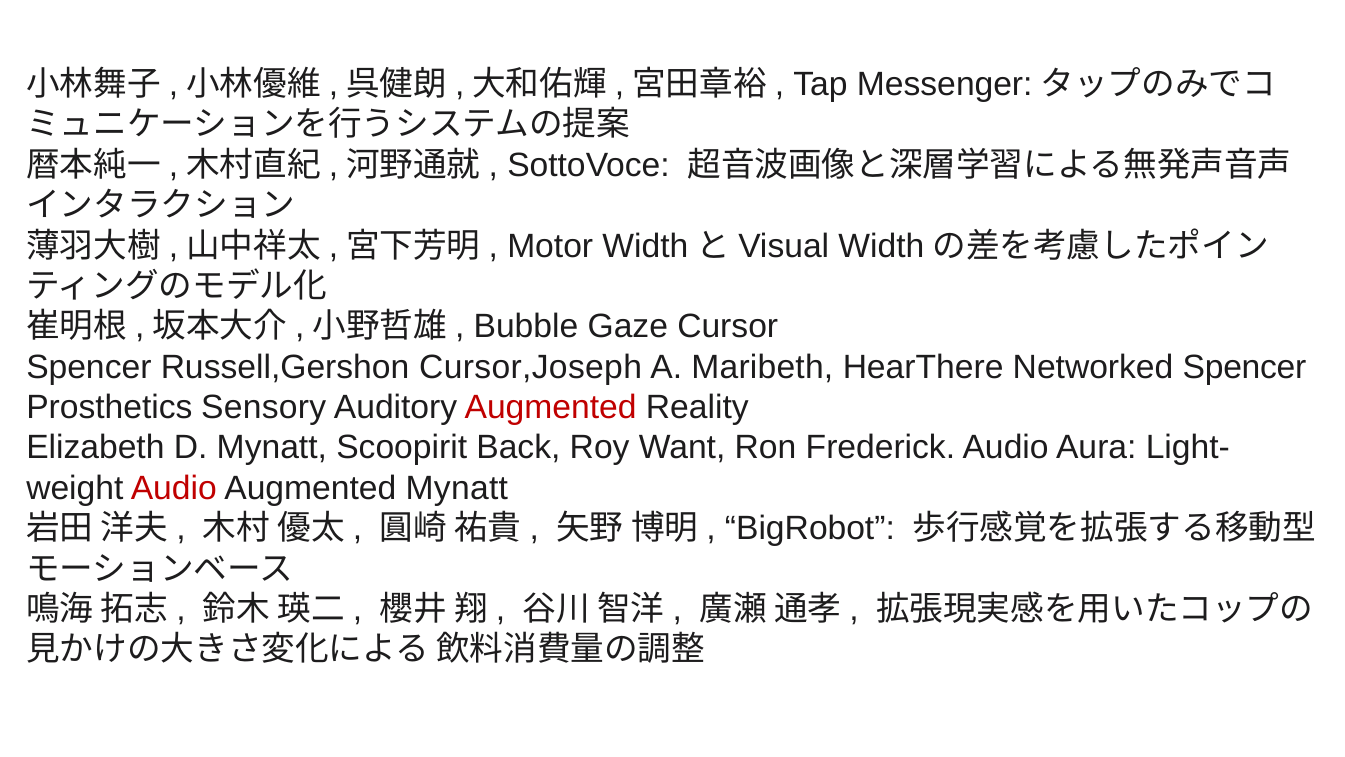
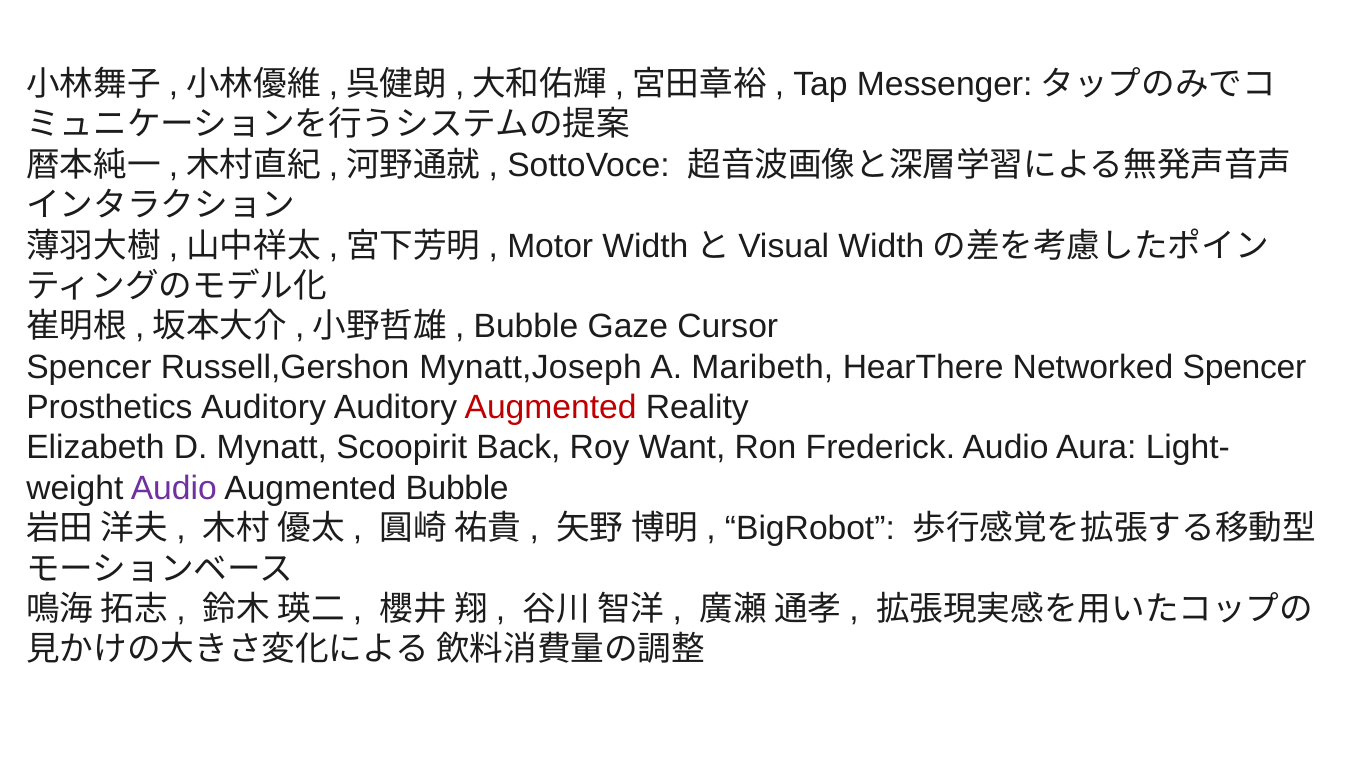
Cursor,Joseph: Cursor,Joseph -> Mynatt,Joseph
Prosthetics Sensory: Sensory -> Auditory
Audio at (174, 488) colour: red -> purple
Augmented Mynatt: Mynatt -> Bubble
